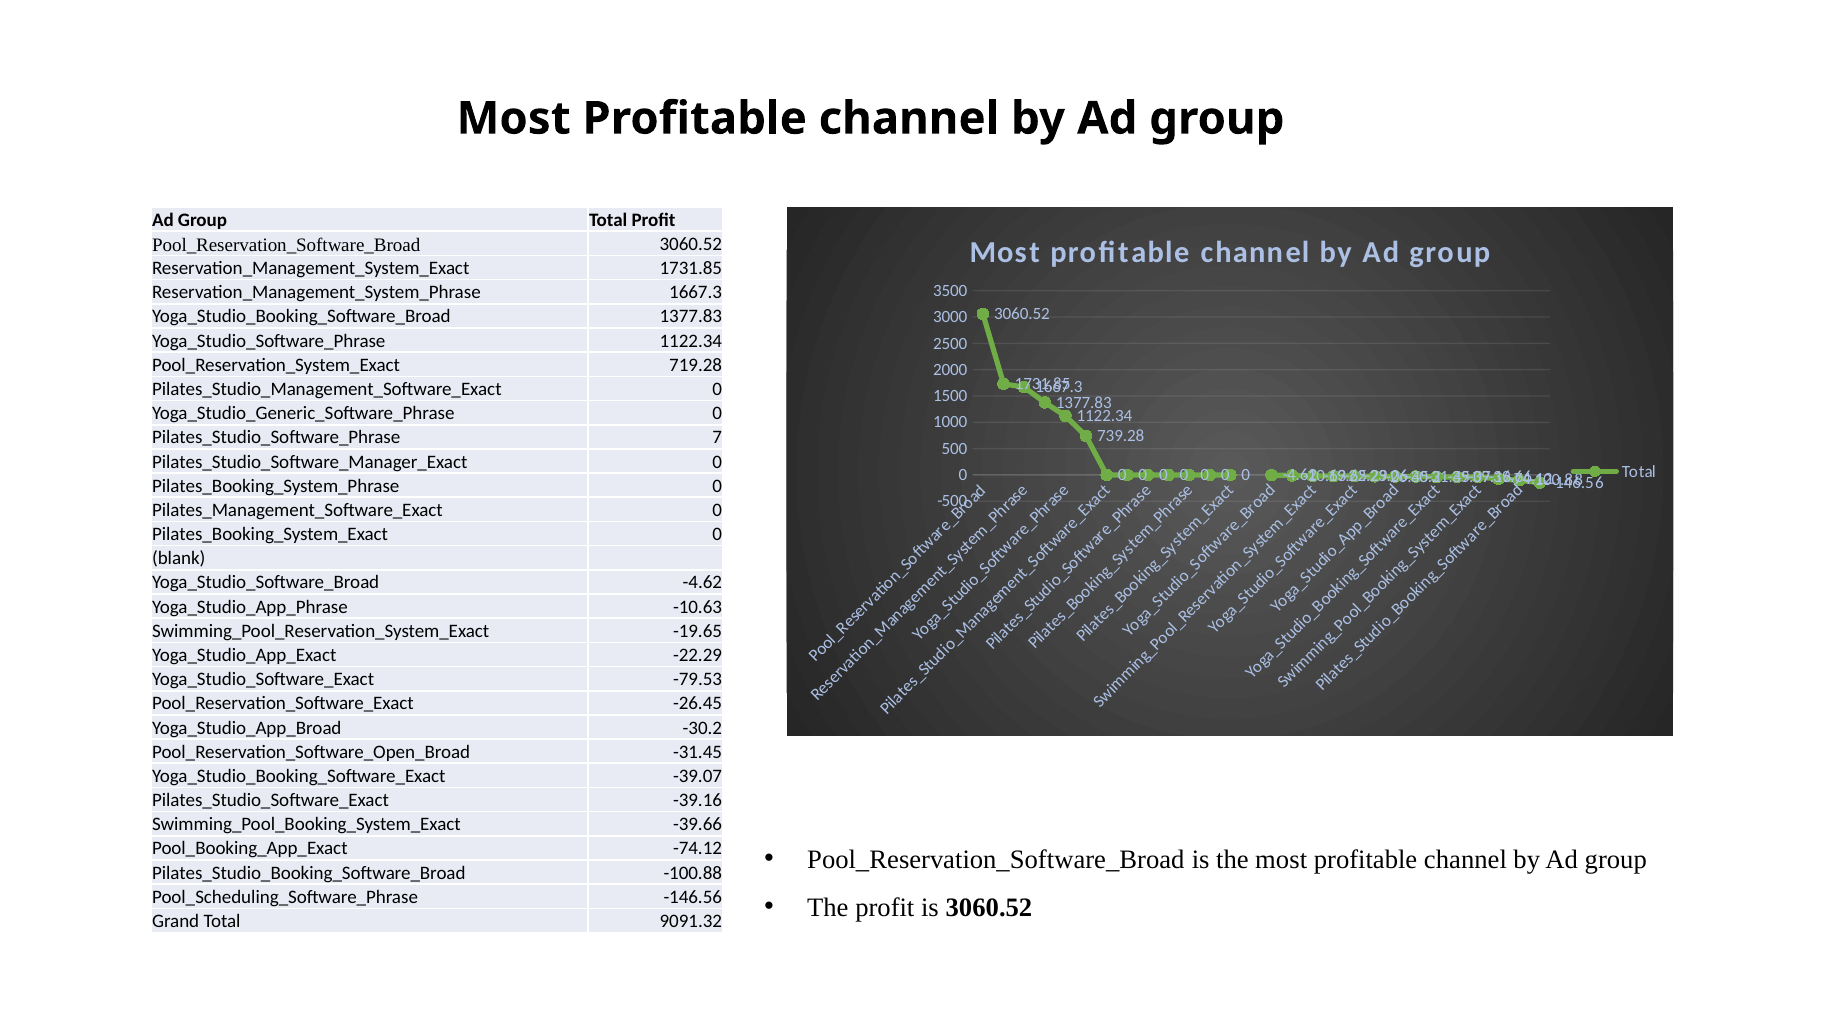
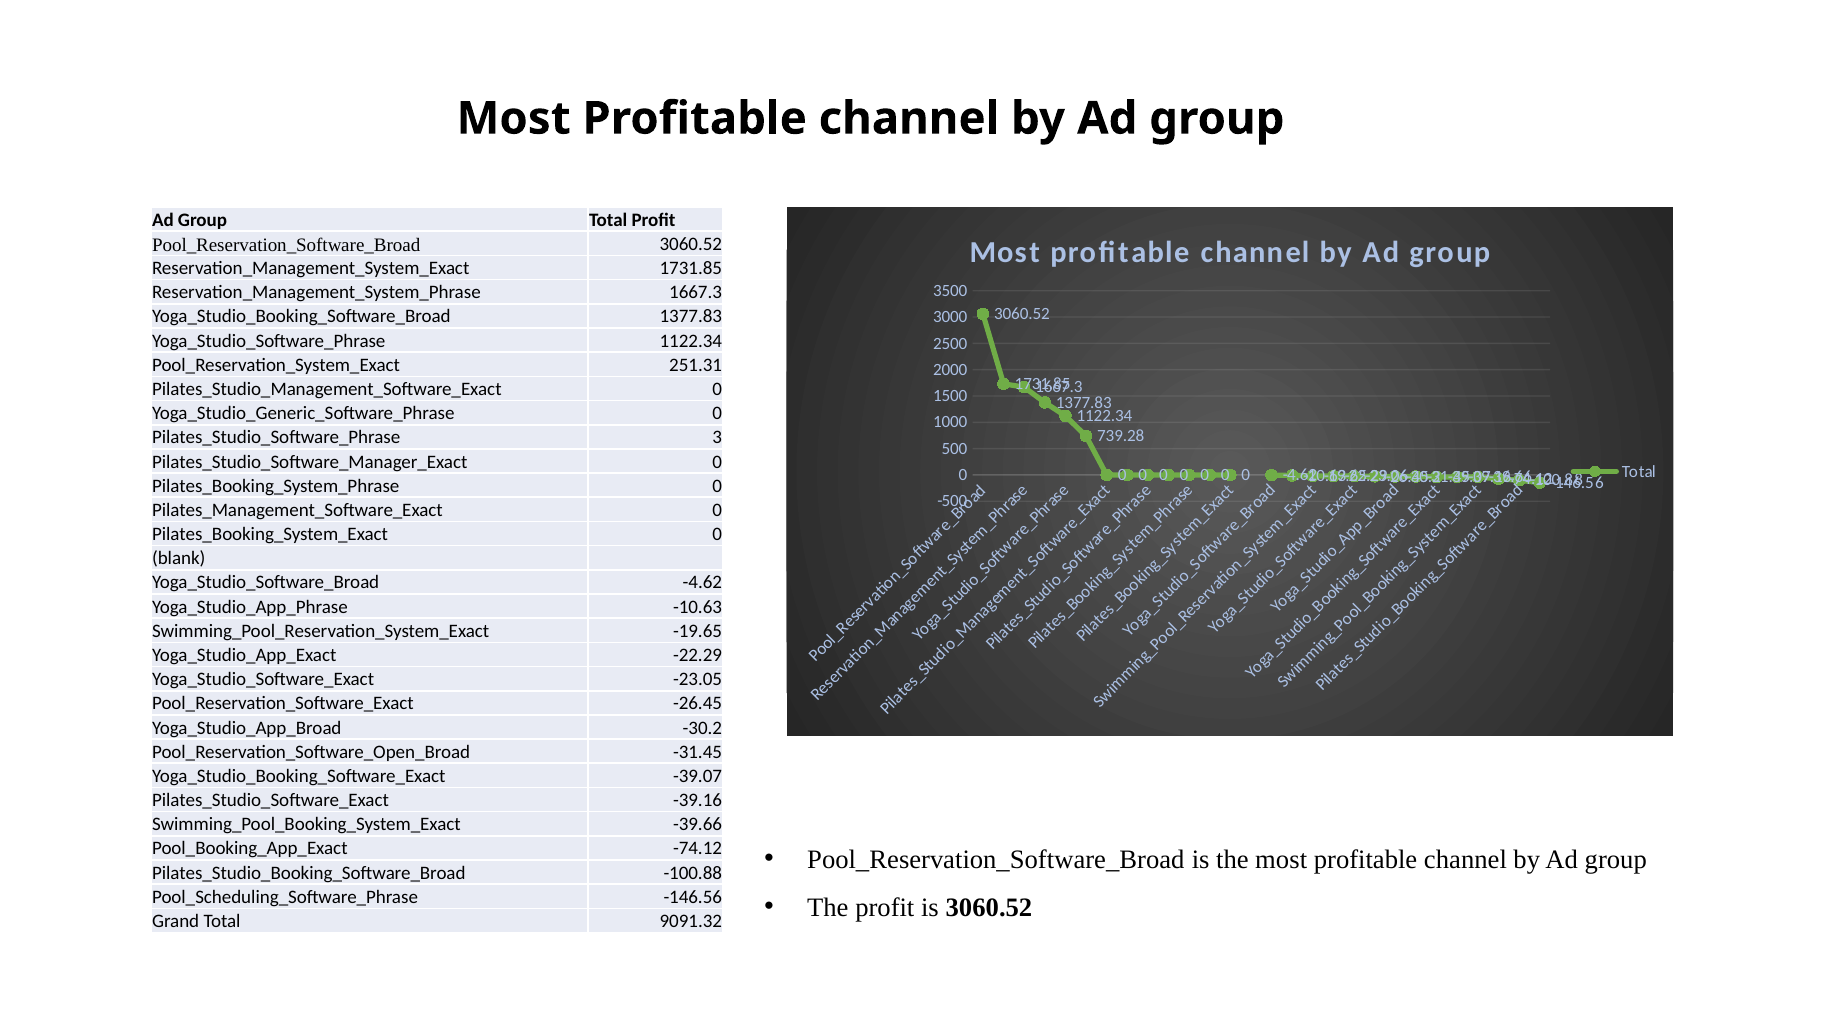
719.28: 719.28 -> 251.31
7: 7 -> 3
-79.53: -79.53 -> -23.05
